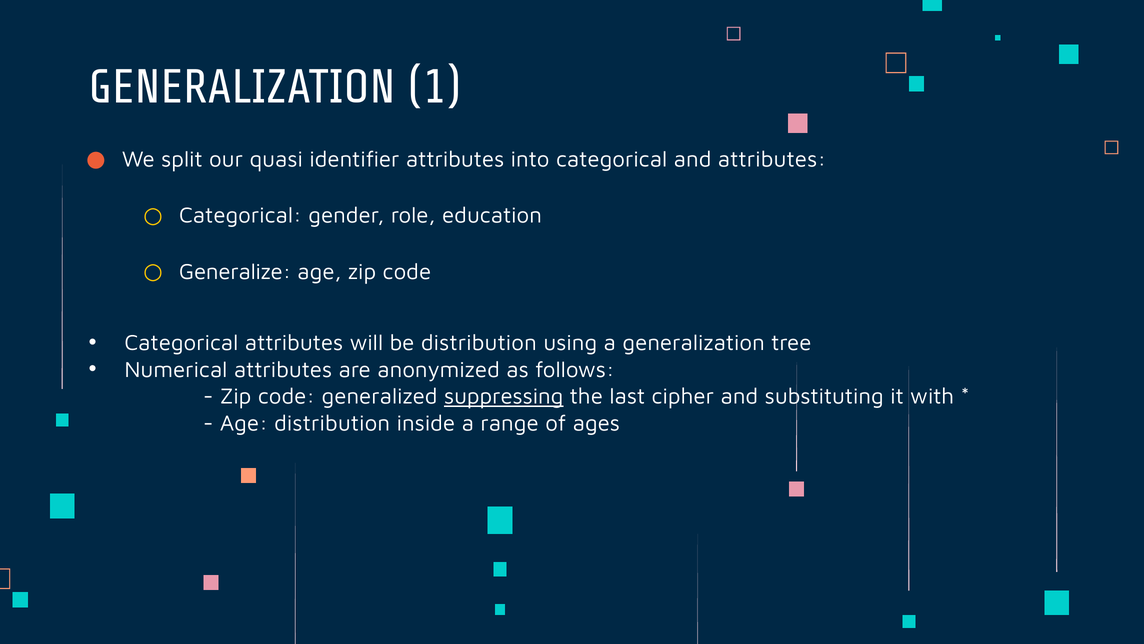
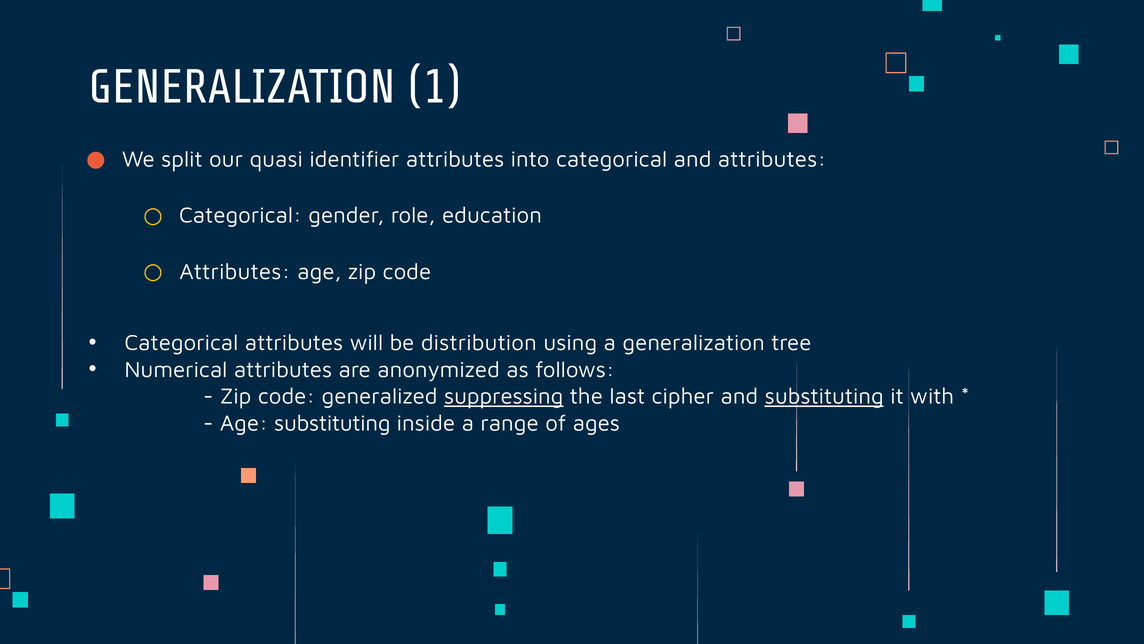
Generalize at (235, 272): Generalize -> Attributes
substituting at (824, 396) underline: none -> present
Age distribution: distribution -> substituting
